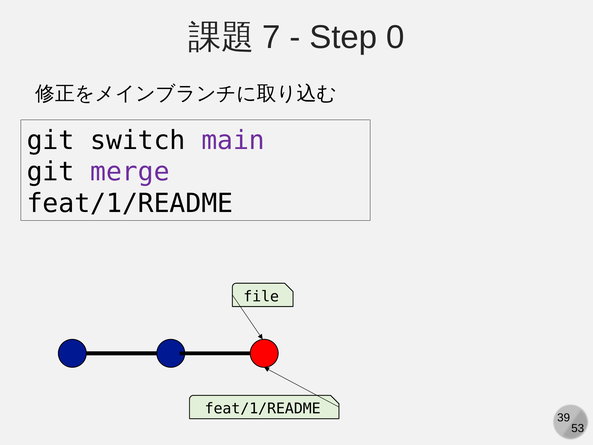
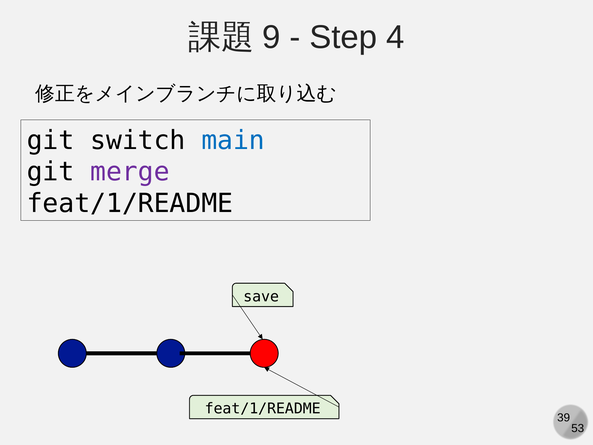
7: 7 -> 9
0: 0 -> 4
main colour: purple -> blue
file: file -> save
